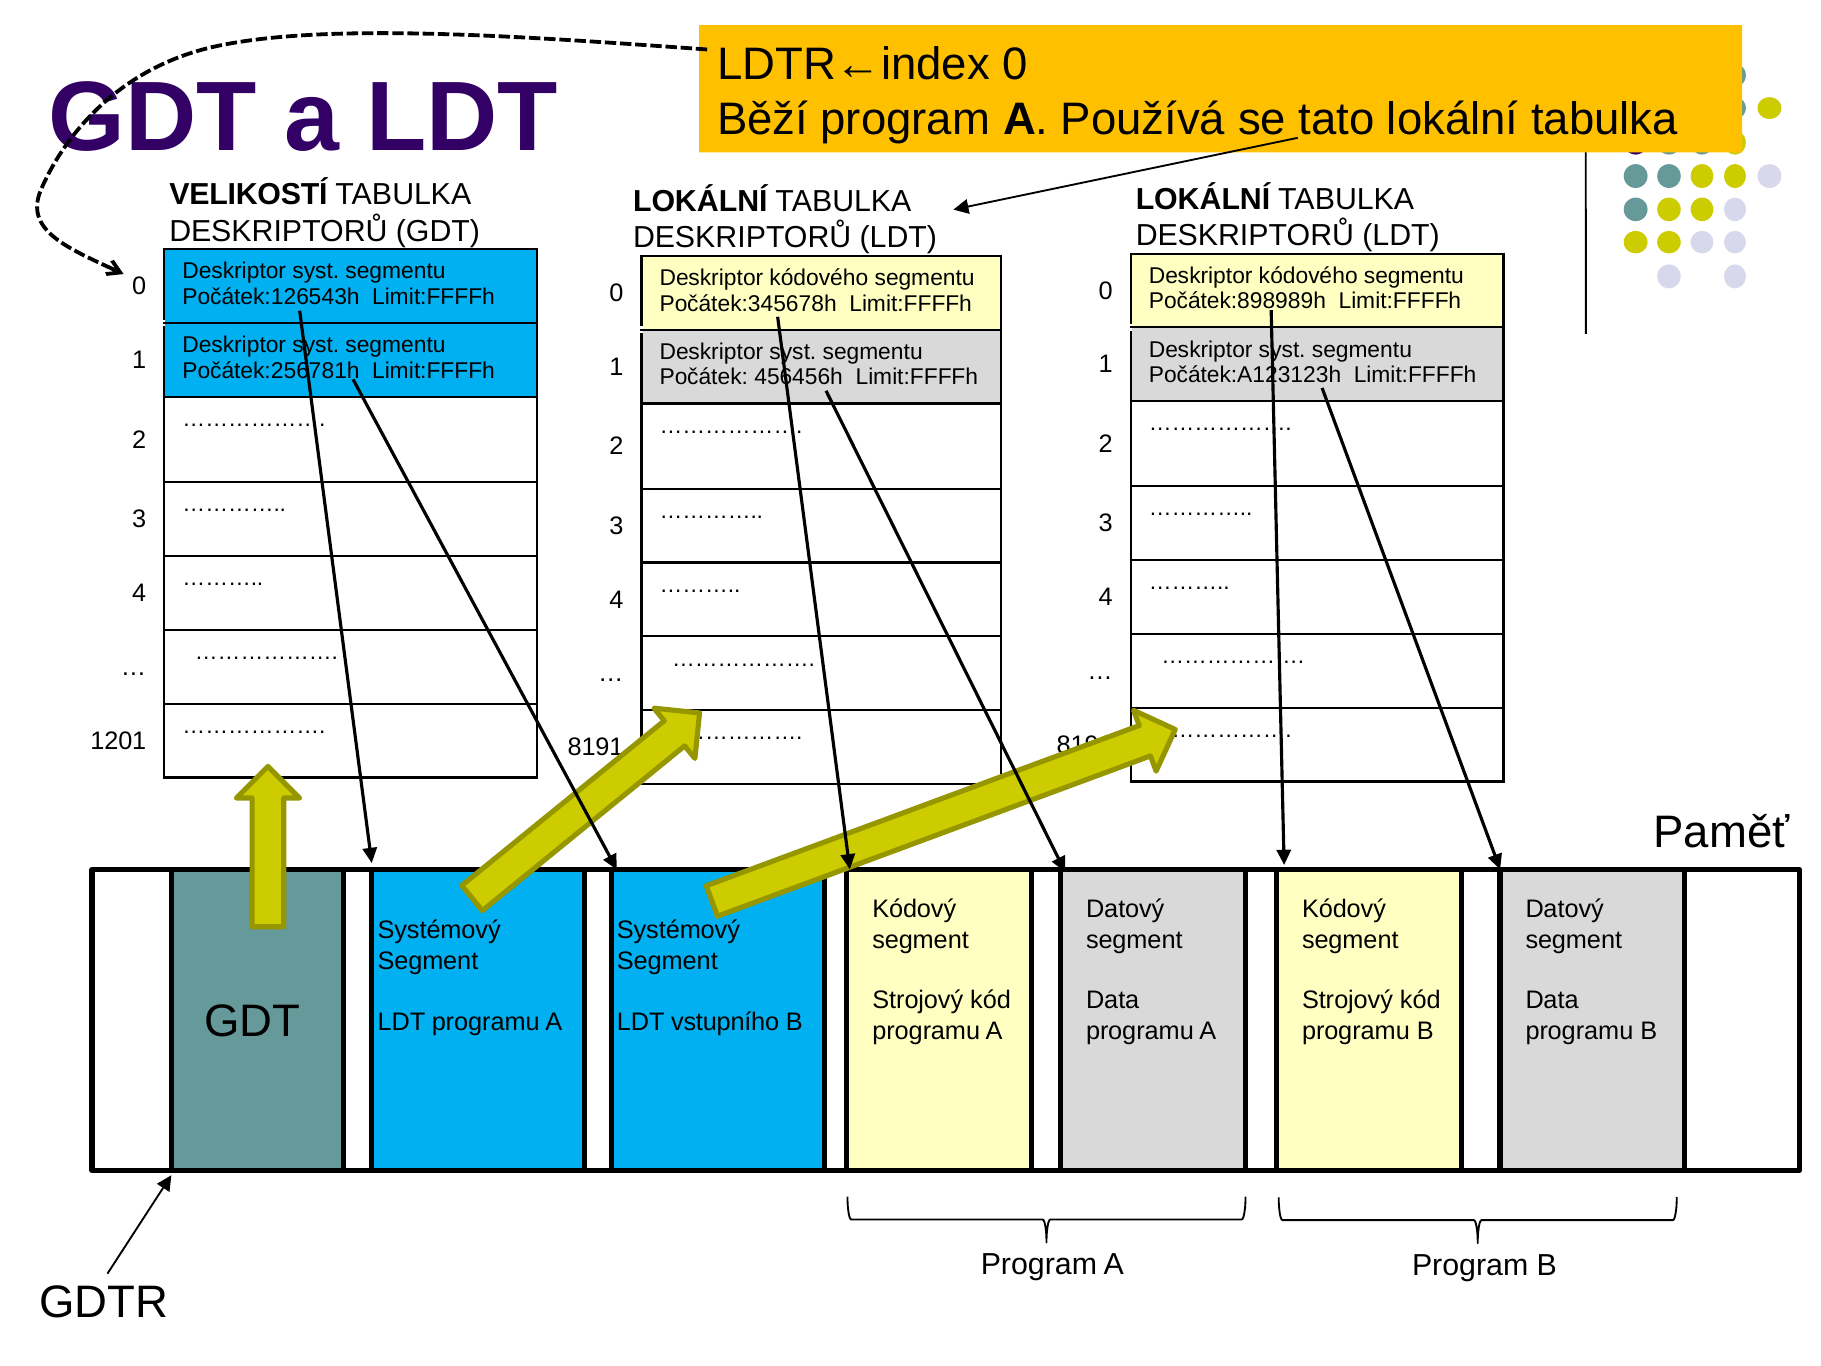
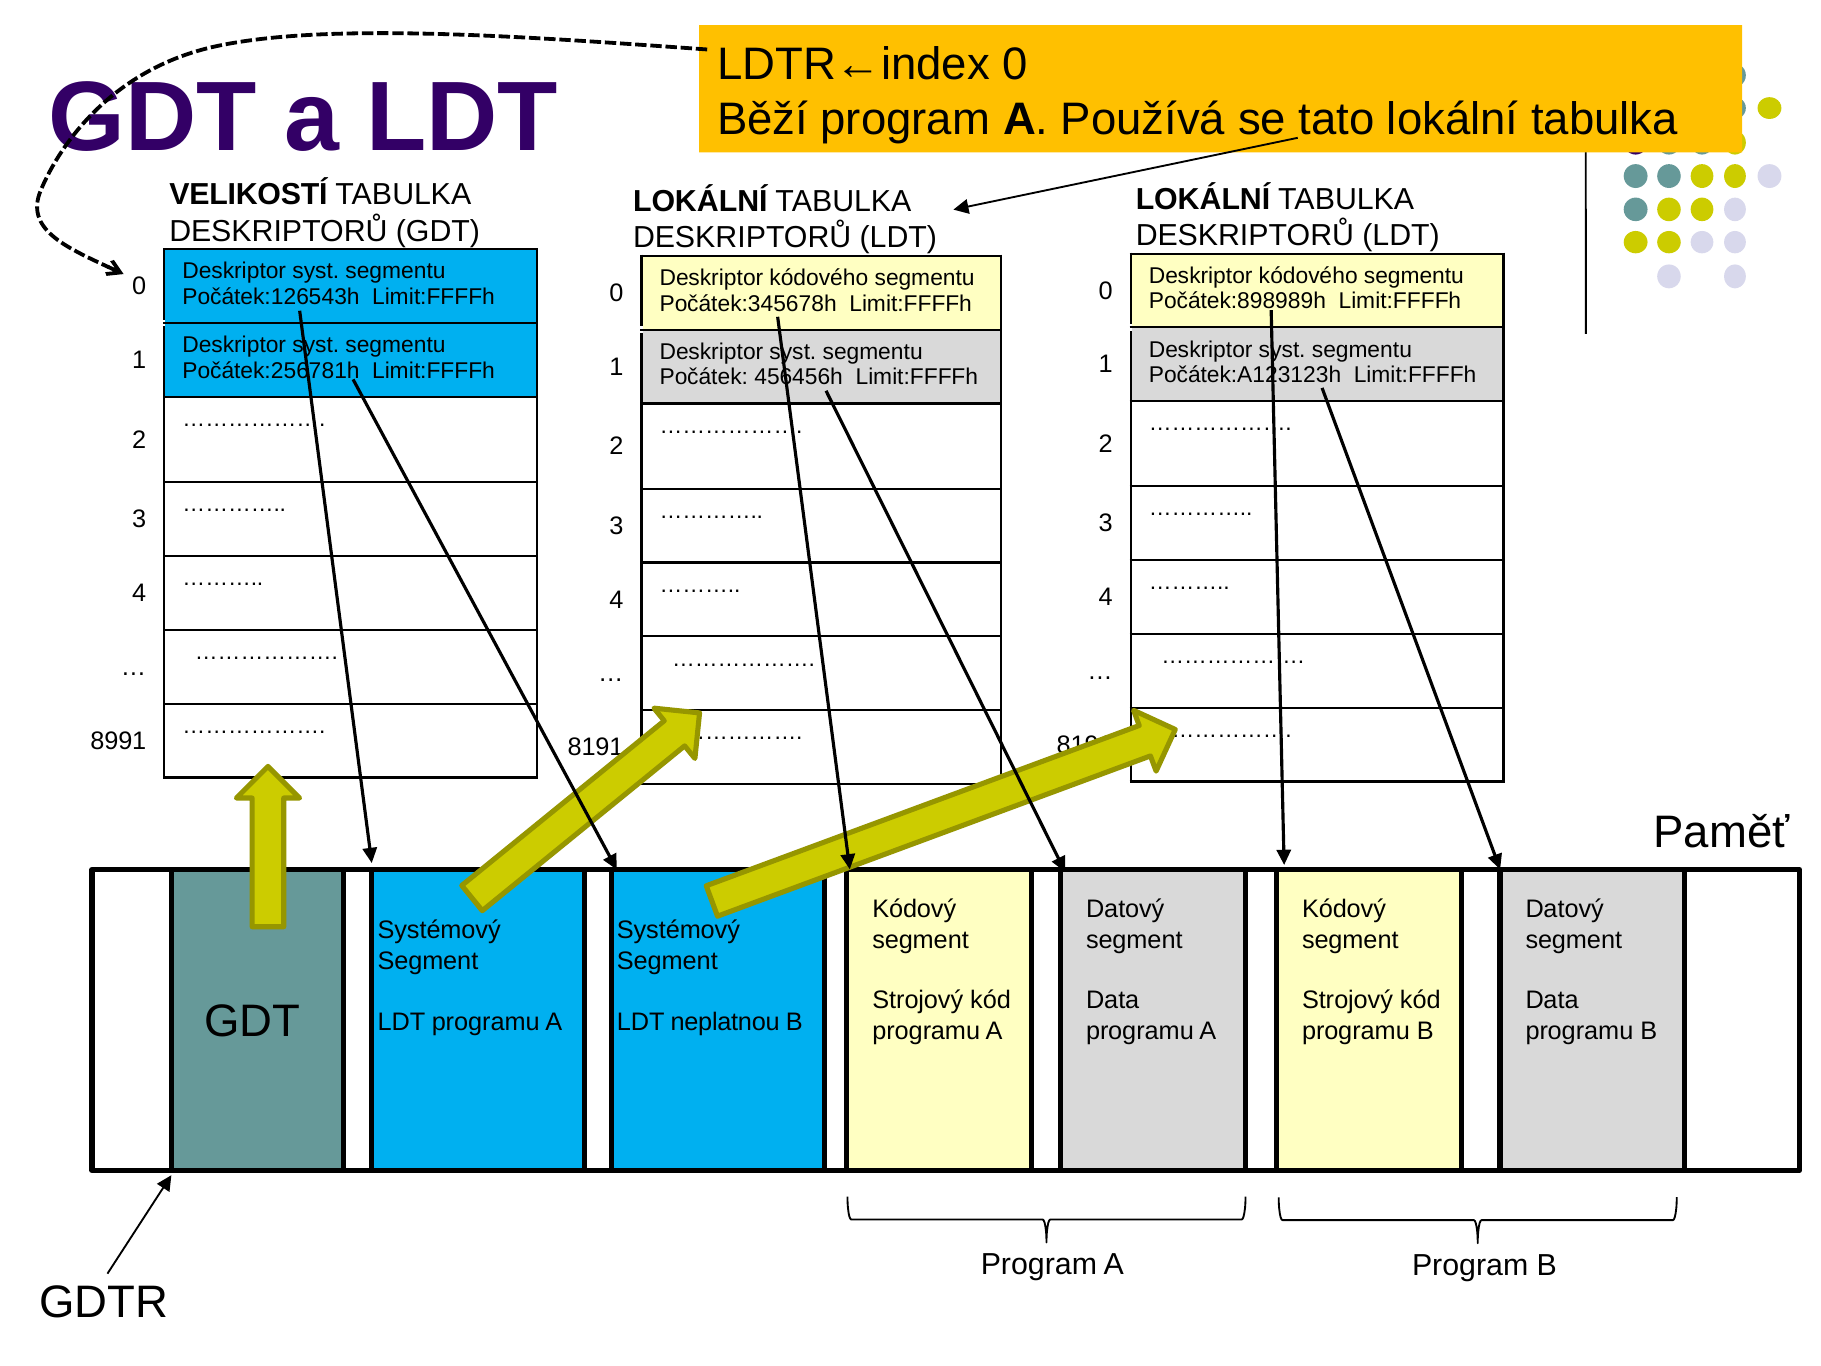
1201: 1201 -> 8991
vstupního: vstupního -> neplatnou
